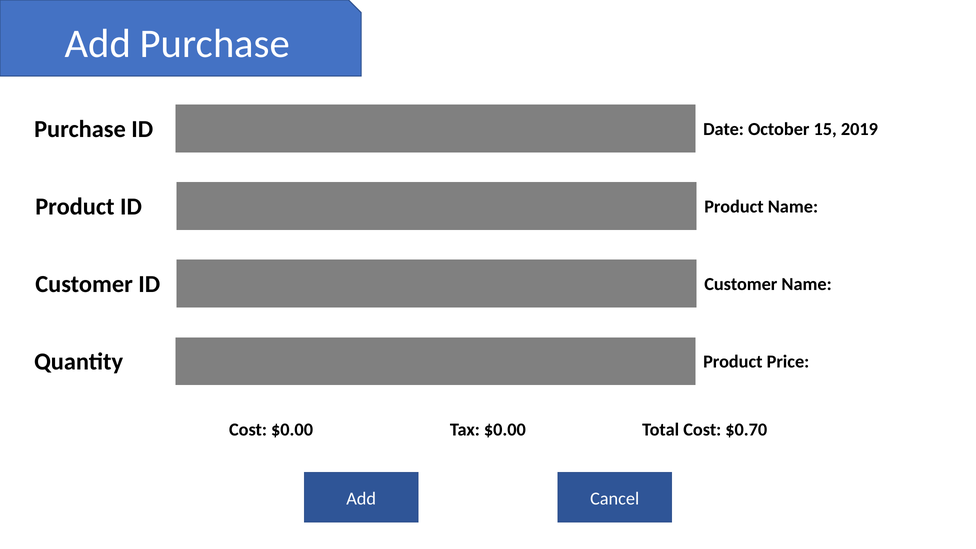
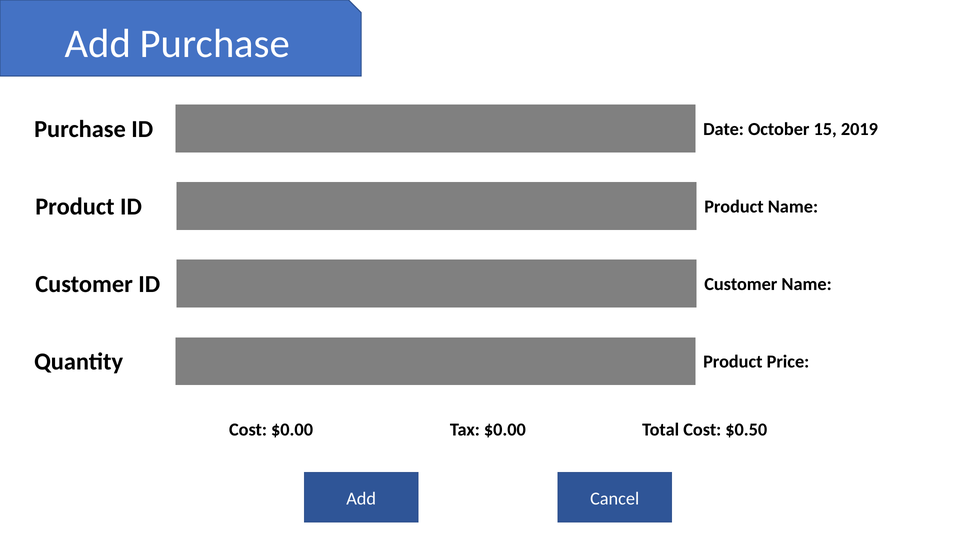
$0.70: $0.70 -> $0.50
